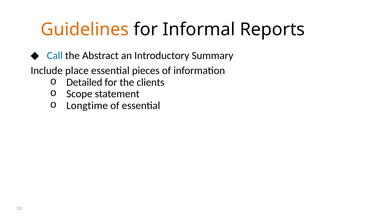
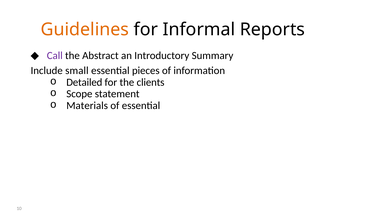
Call colour: blue -> purple
place: place -> small
Longtime: Longtime -> Materials
